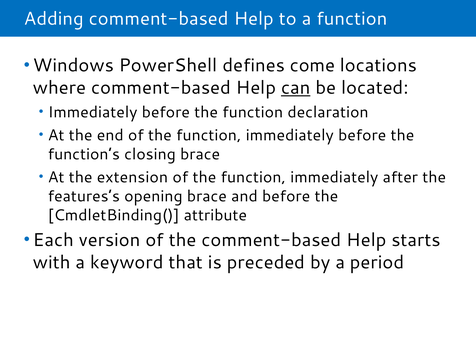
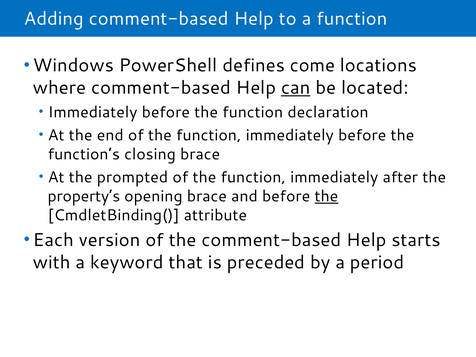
extension: extension -> prompted
features’s: features’s -> property’s
the at (326, 196) underline: none -> present
